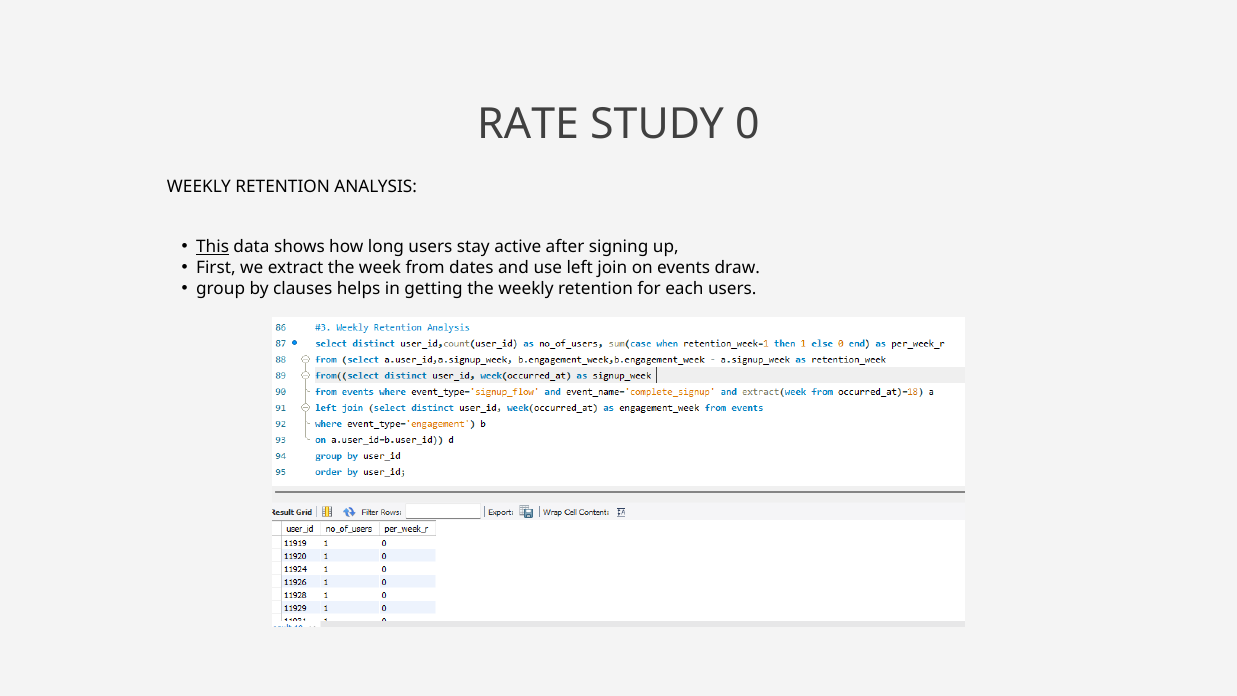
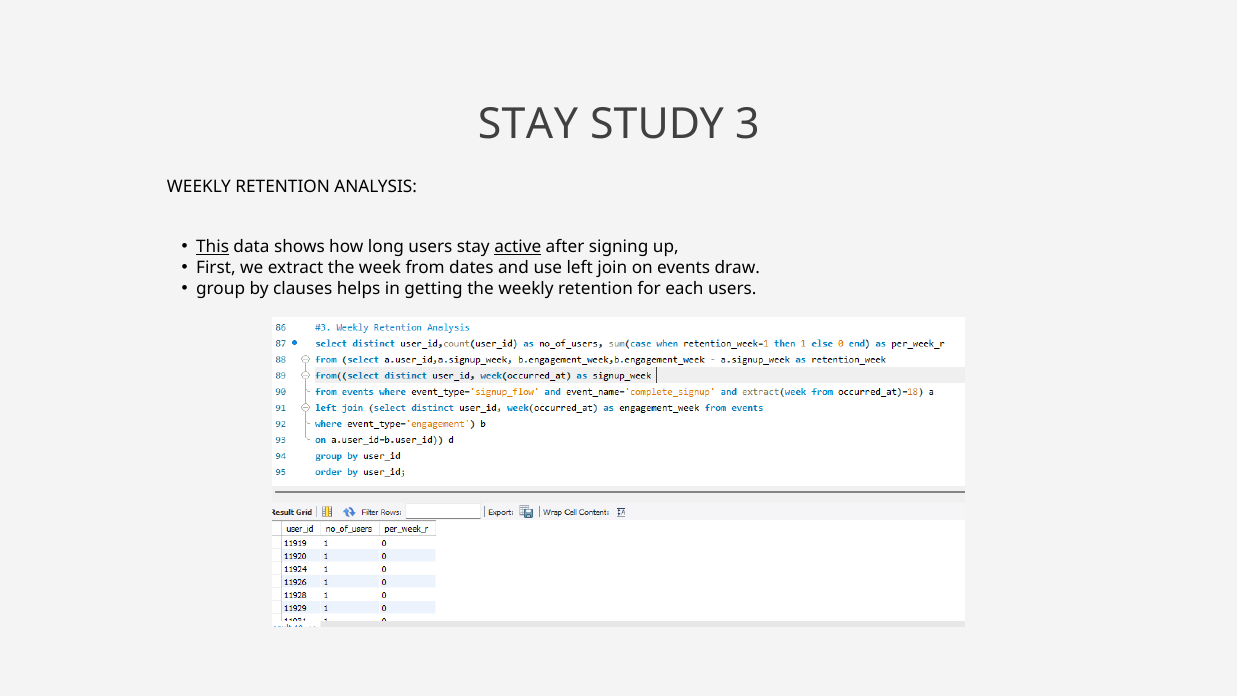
RATE at (528, 124): RATE -> STAY
0: 0 -> 3
active underline: none -> present
